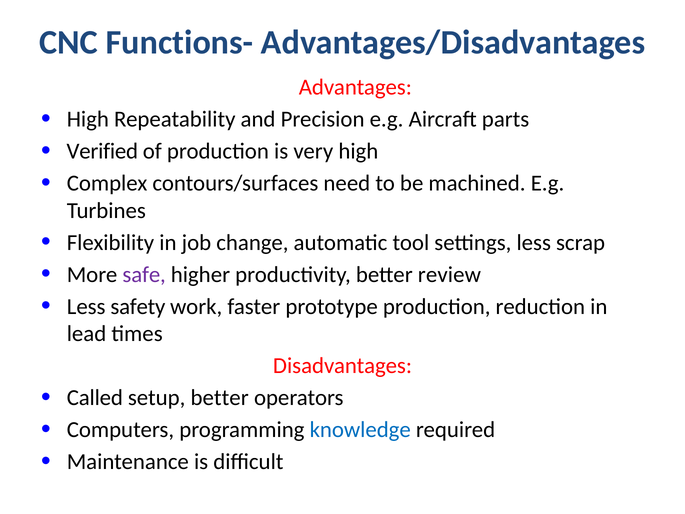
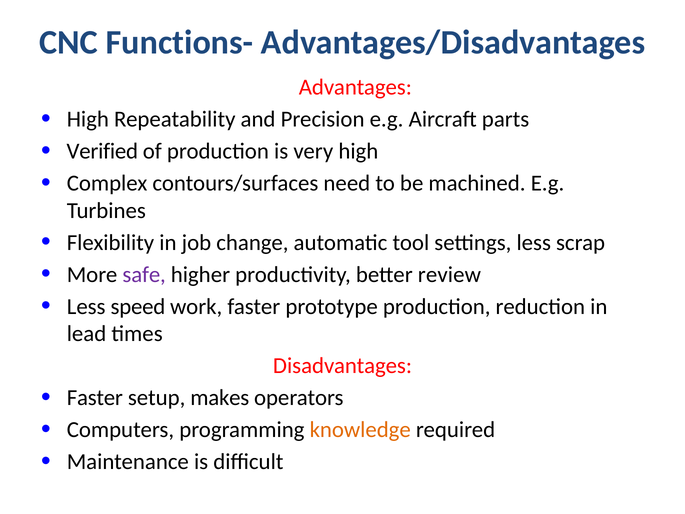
safety: safety -> speed
Called at (95, 398): Called -> Faster
setup better: better -> makes
knowledge colour: blue -> orange
